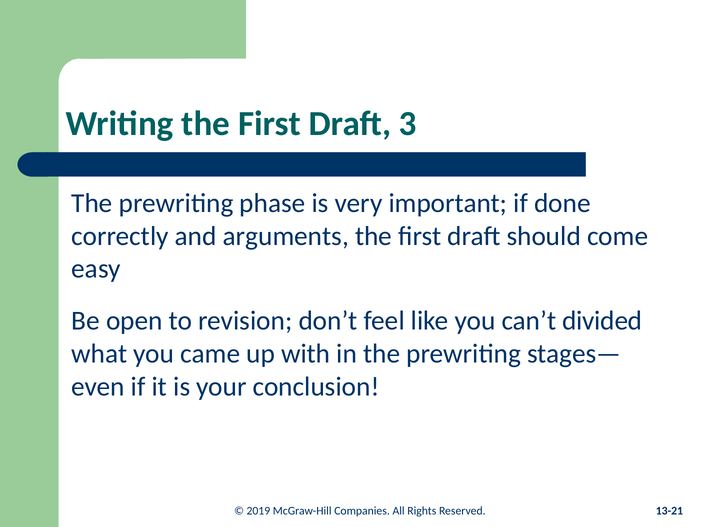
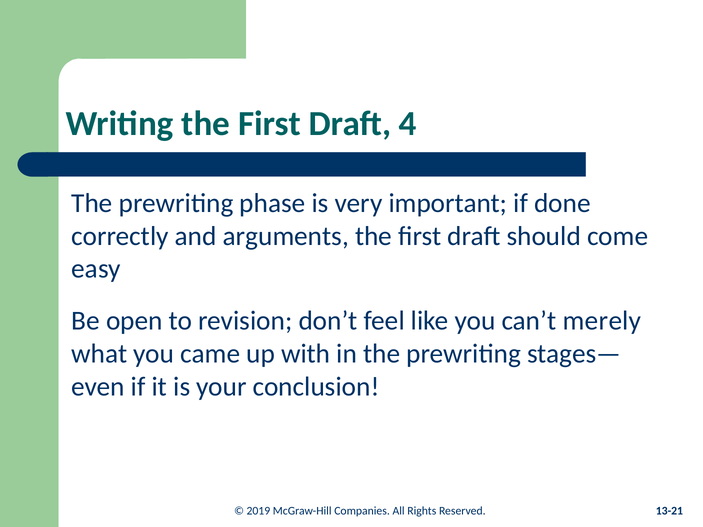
3: 3 -> 4
divided: divided -> merely
